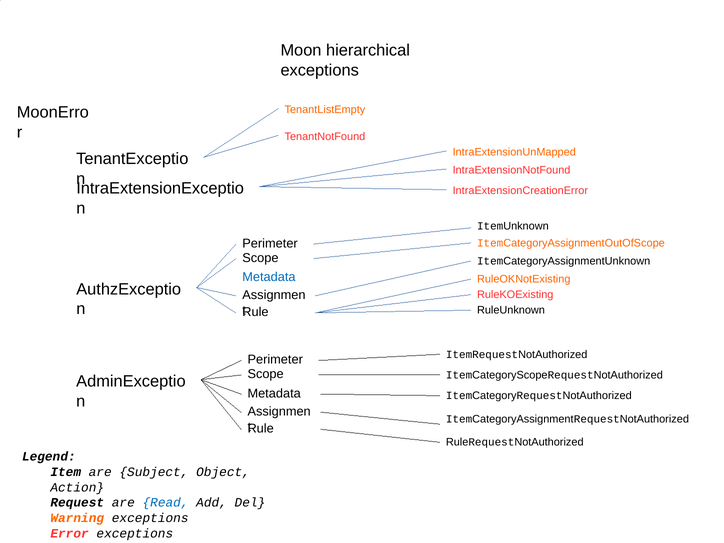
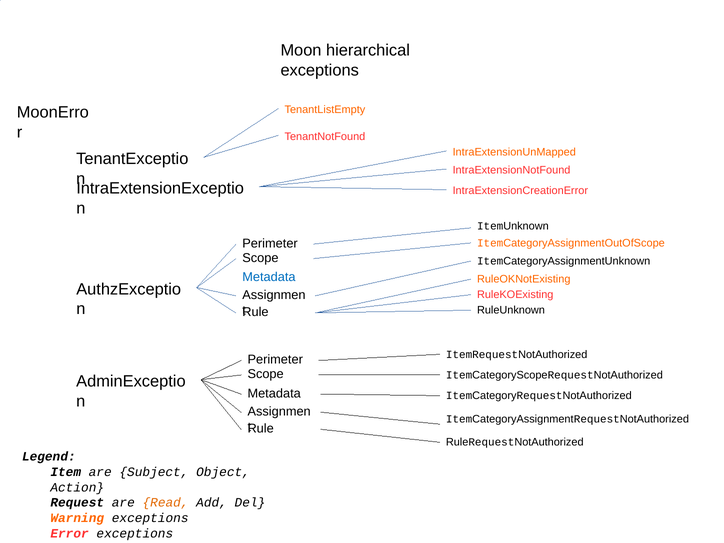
Read colour: blue -> orange
